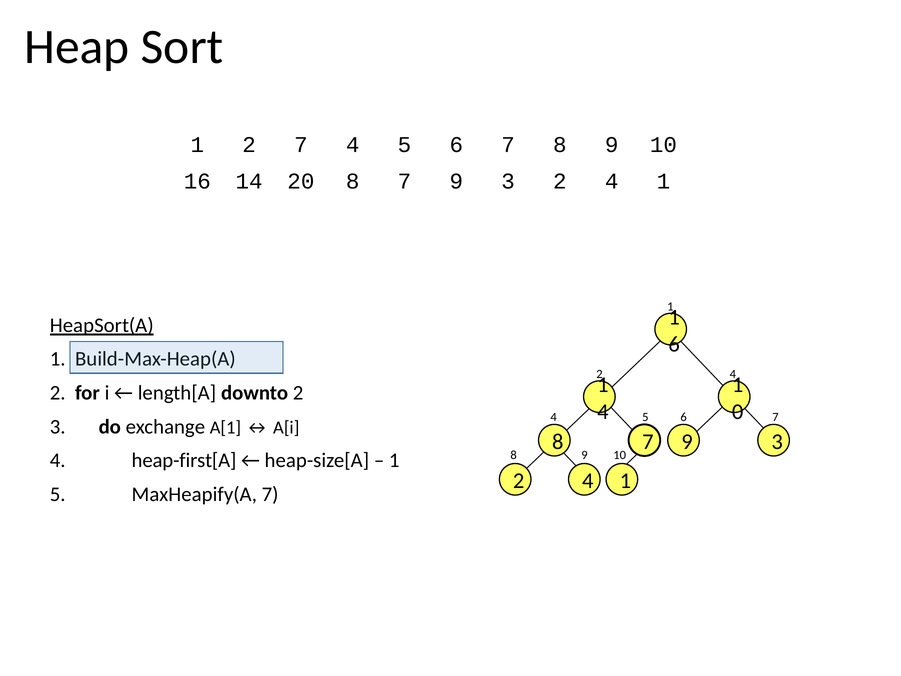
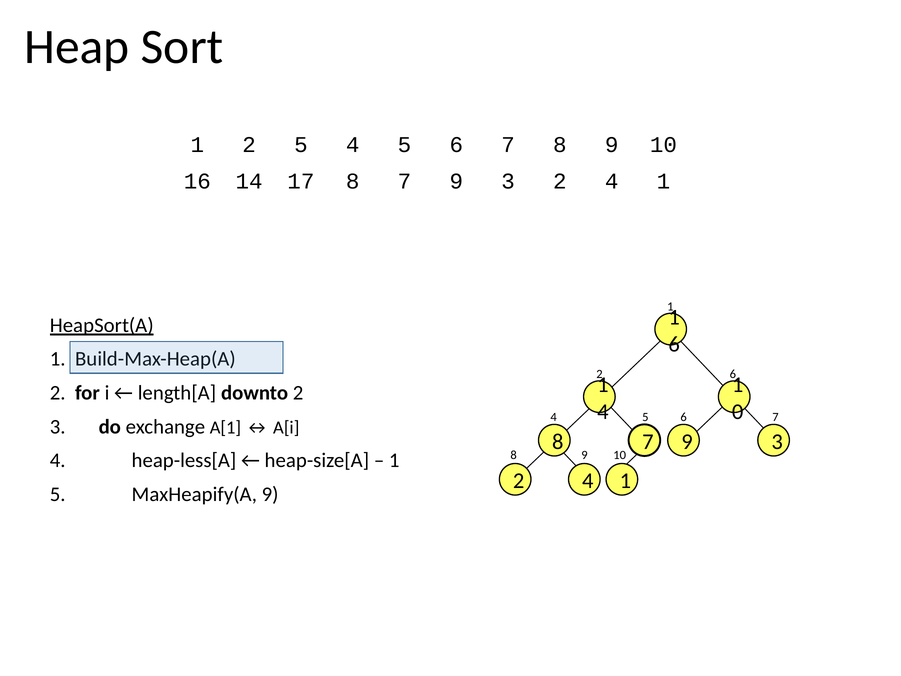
2 7: 7 -> 5
20: 20 -> 17
4 at (733, 374): 4 -> 6
heap-first[A: heap-first[A -> heap-less[A
MaxHeapify(A 7: 7 -> 9
